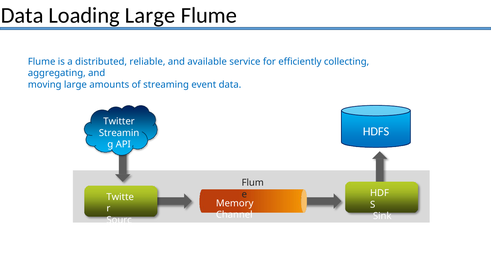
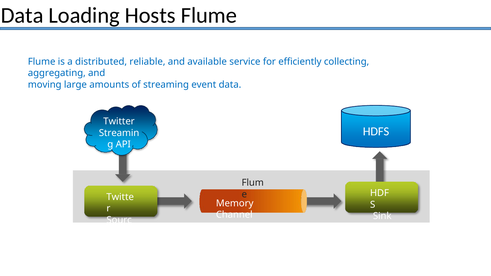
Loading Large: Large -> Hosts
